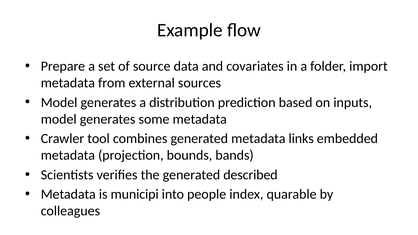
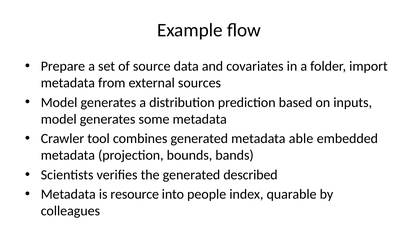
links: links -> able
municipi: municipi -> resource
